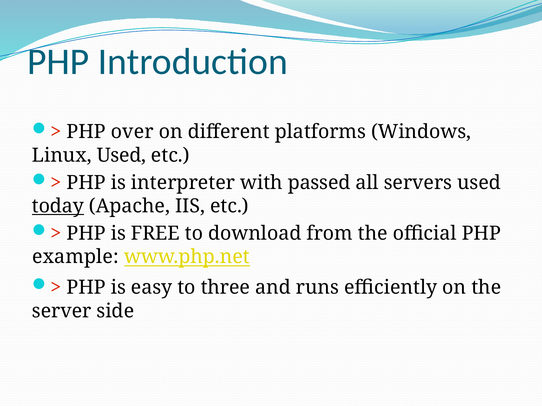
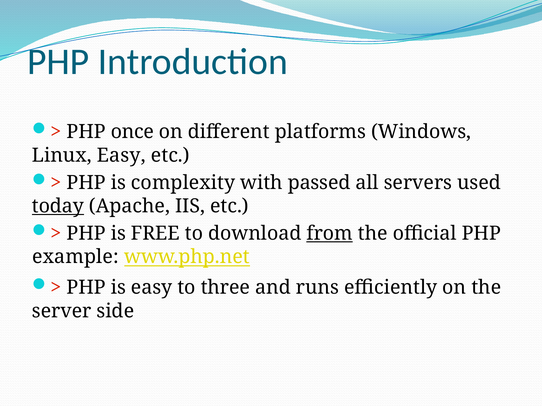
over: over -> once
Linux Used: Used -> Easy
interpreter: interpreter -> complexity
from underline: none -> present
